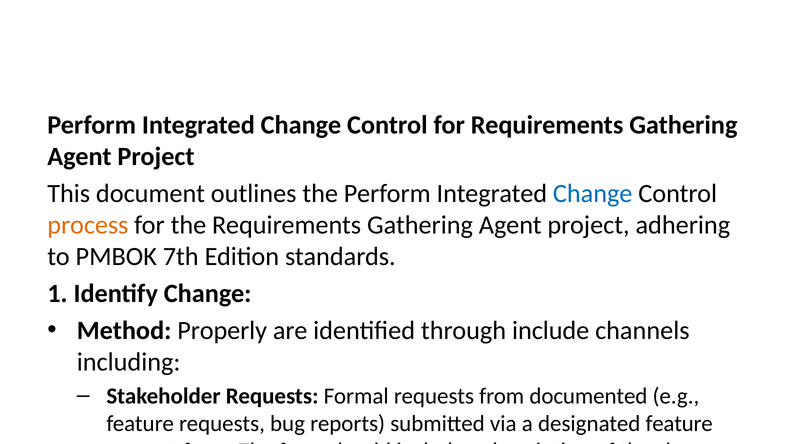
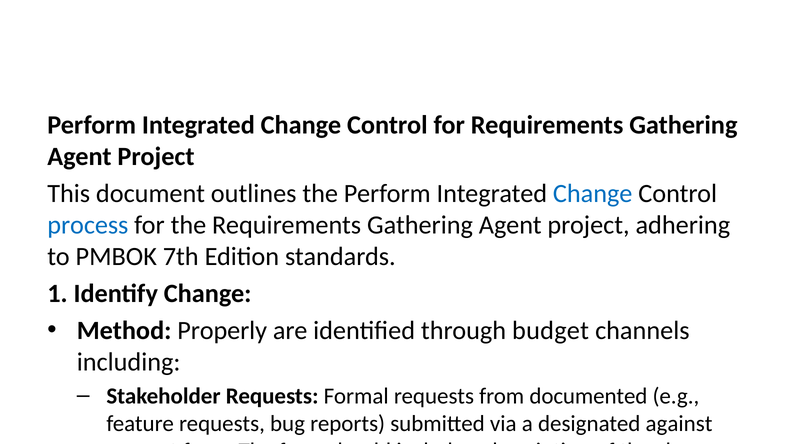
process at (88, 225) colour: orange -> blue
through include: include -> budget
designated feature: feature -> against
